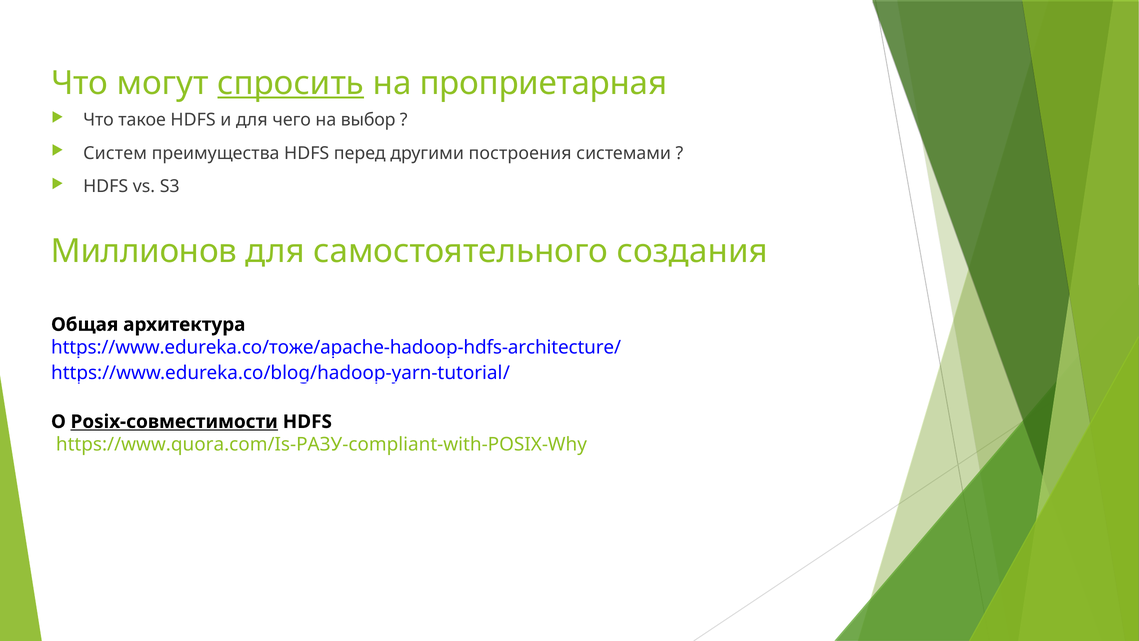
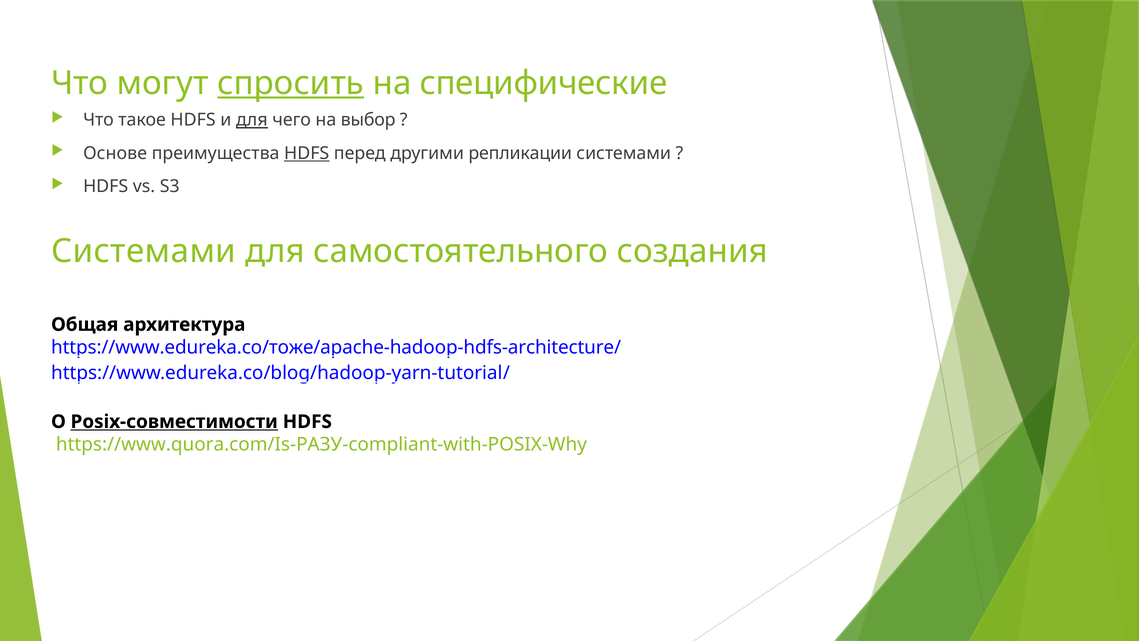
проприетарная: проприетарная -> специфические
для at (252, 120) underline: none -> present
Систем: Систем -> Основе
HDFS at (307, 153) underline: none -> present
построения: построения -> репликации
Миллионов at (144, 251): Миллионов -> Системами
